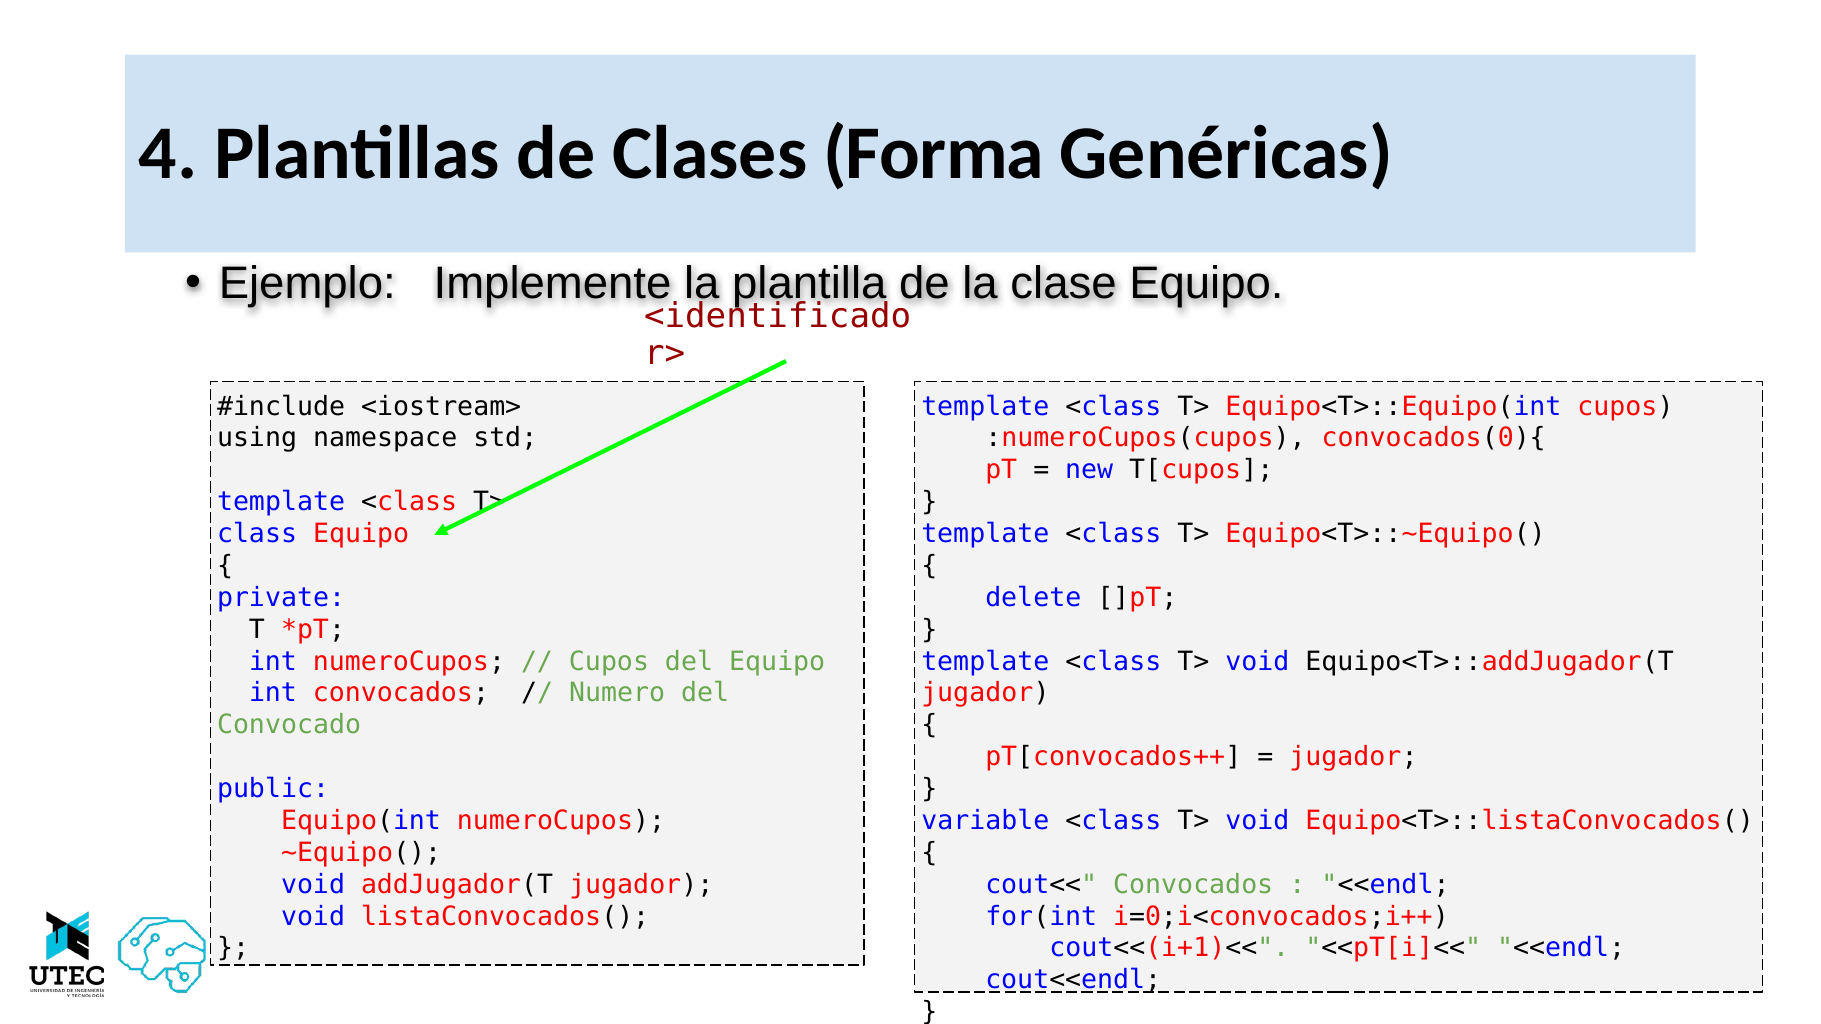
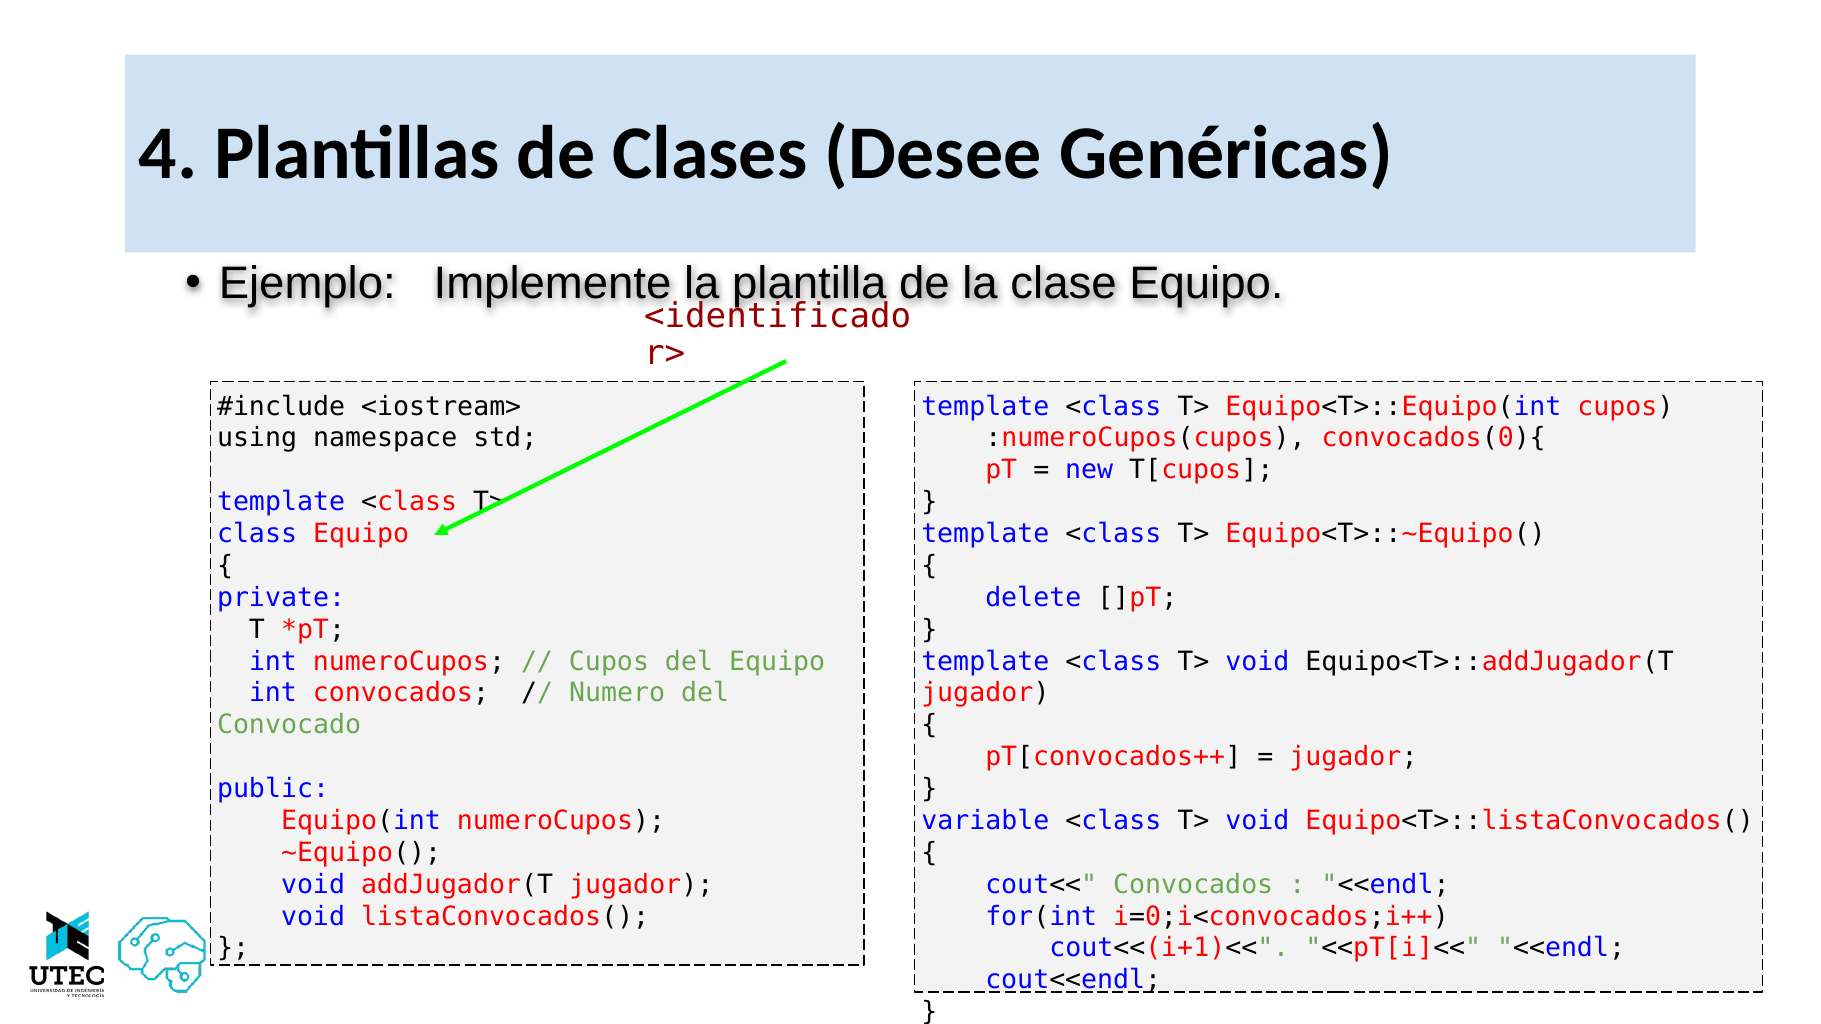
Forma: Forma -> Desee
